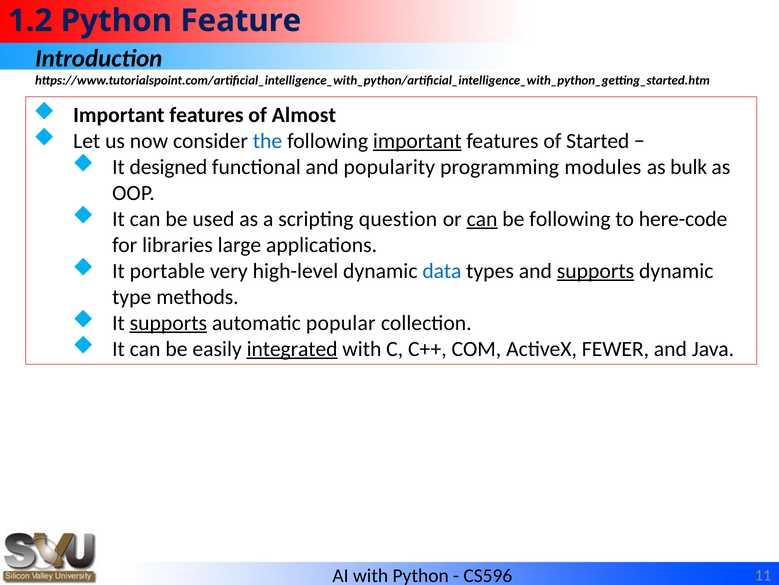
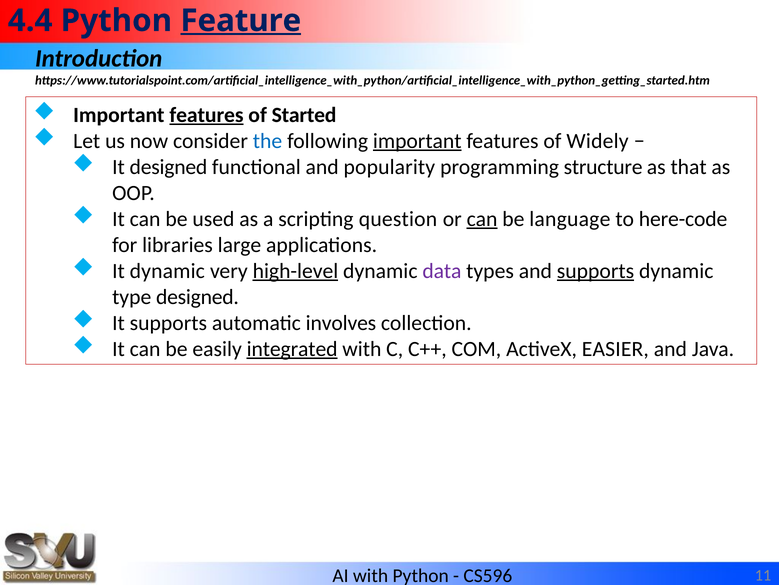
1.2: 1.2 -> 4.4
Feature underline: none -> present
features at (206, 115) underline: none -> present
Almost: Almost -> Started
Started: Started -> Widely
modules: modules -> structure
bulk: bulk -> that
be following: following -> language
It portable: portable -> dynamic
high-level underline: none -> present
data colour: blue -> purple
type methods: methods -> designed
supports at (168, 323) underline: present -> none
popular: popular -> involves
FEWER: FEWER -> EASIER
